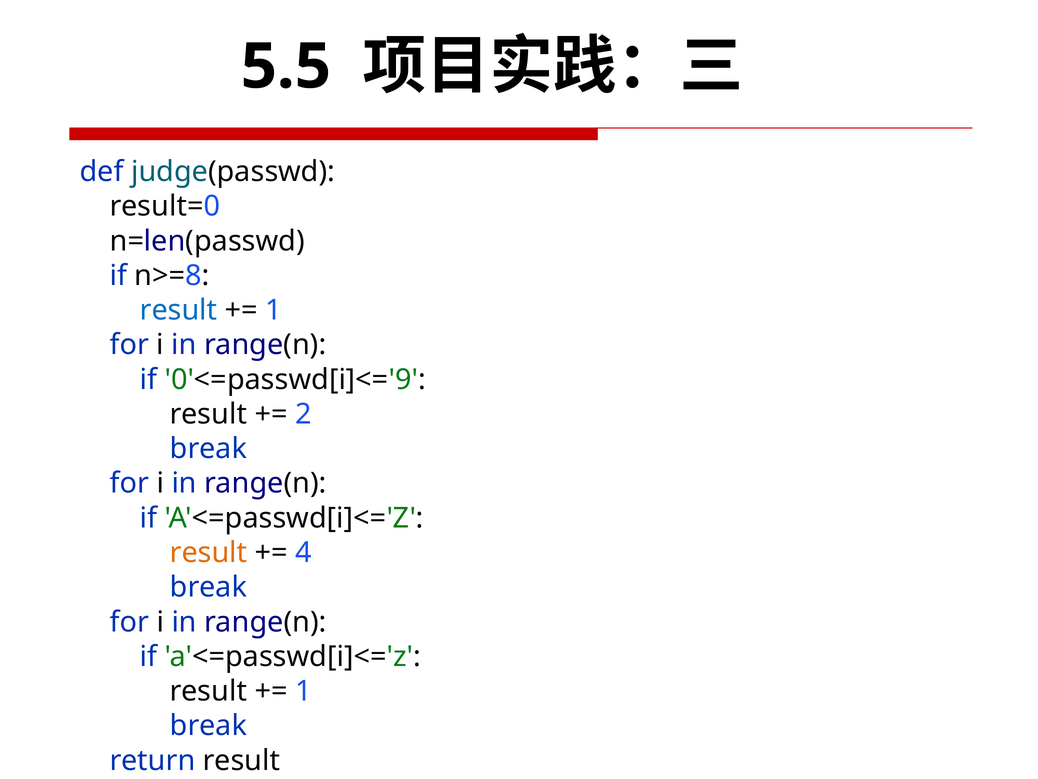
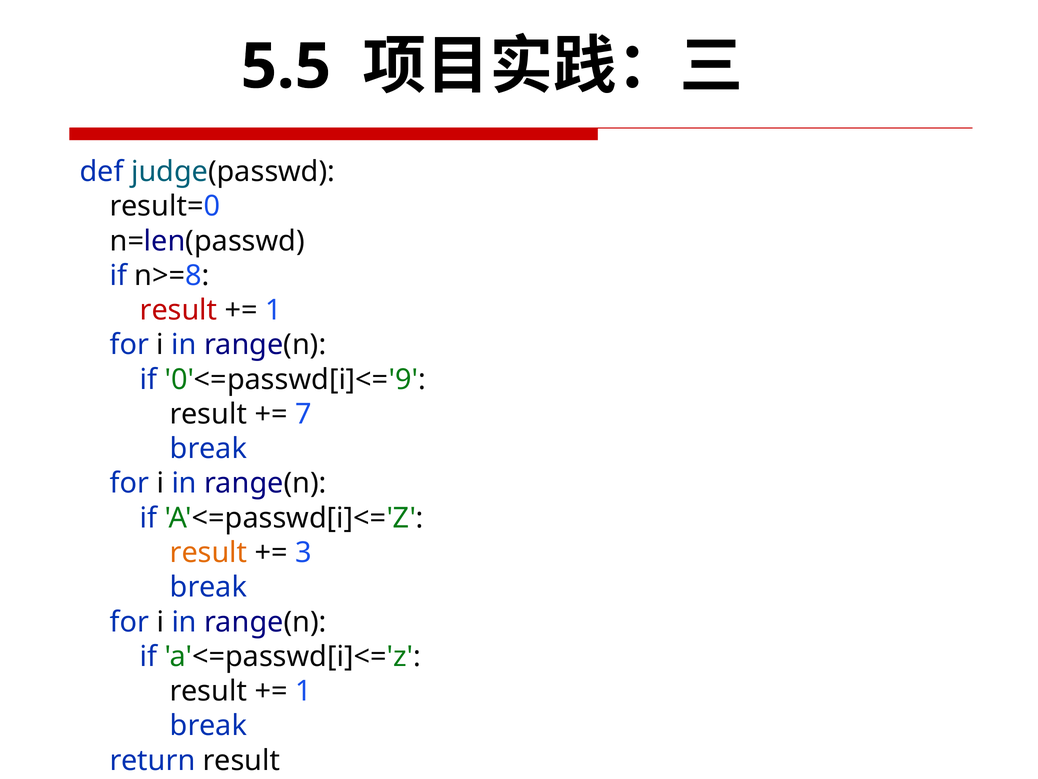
result at (178, 310) colour: blue -> red
2: 2 -> 7
4: 4 -> 3
